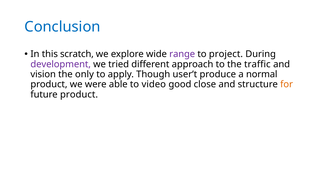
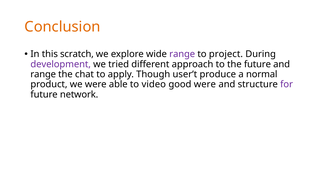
Conclusion colour: blue -> orange
the traffic: traffic -> future
vision at (43, 74): vision -> range
only: only -> chat
good close: close -> were
for colour: orange -> purple
future product: product -> network
